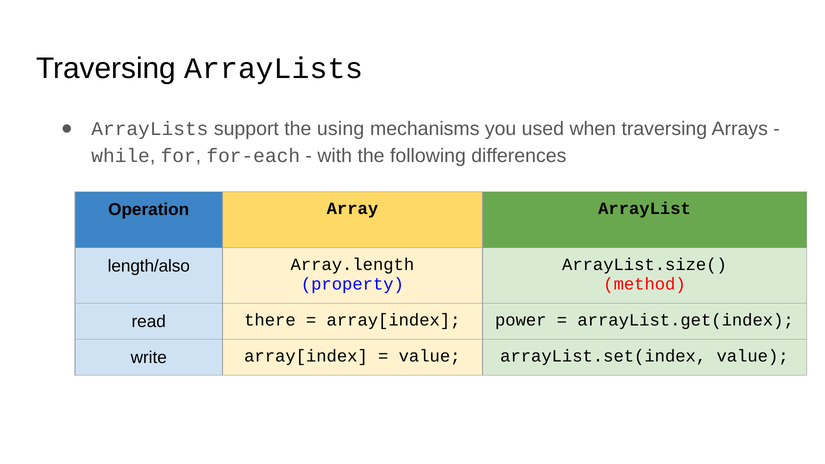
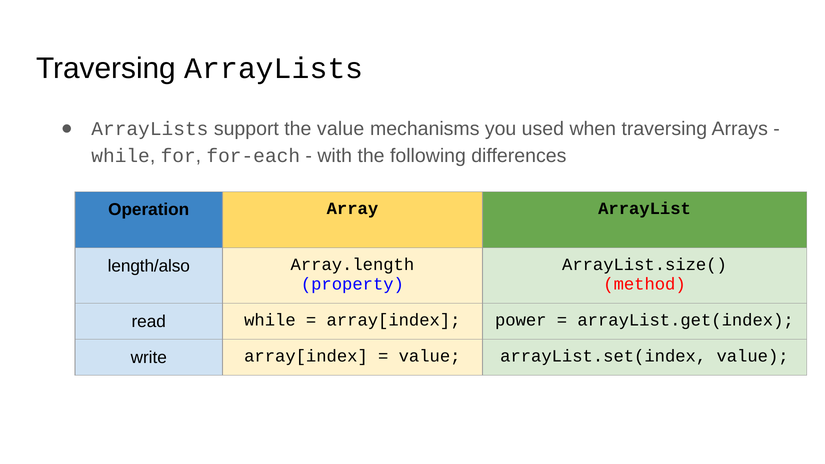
the using: using -> value
read there: there -> while
